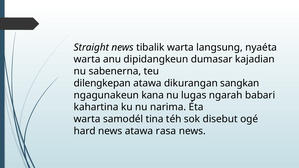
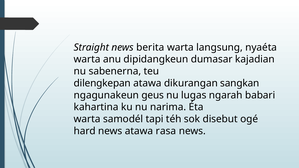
tibalik: tibalik -> berita
kana: kana -> geus
tina: tina -> tapi
